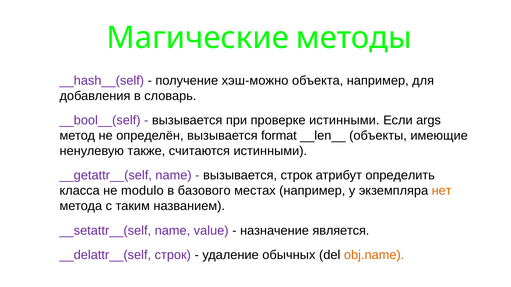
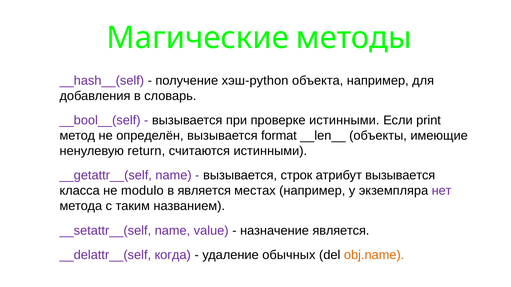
хэш-можно: хэш-можно -> хэш-python
args: args -> print
также: также -> return
атрибут определить: определить -> вызывается
в базового: базового -> является
нет colour: orange -> purple
__delattr__(self строк: строк -> когда
